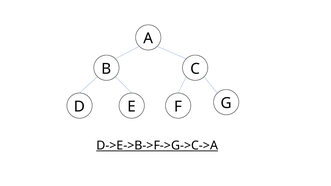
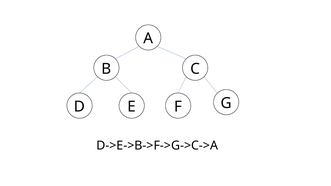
D->E->B->F->G->C->A underline: present -> none
